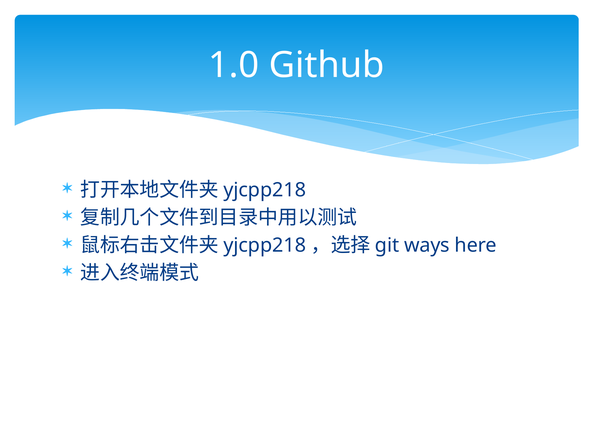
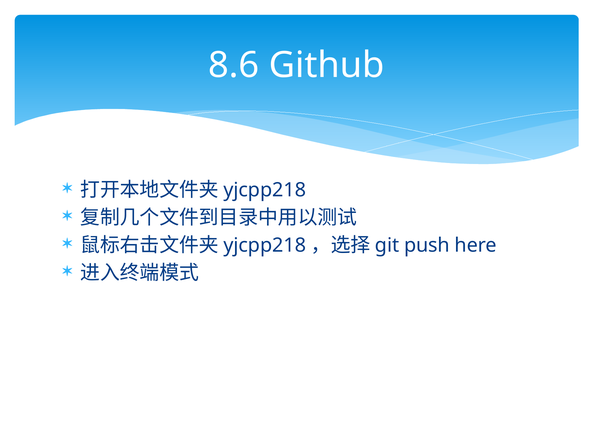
1.0: 1.0 -> 8.6
ways: ways -> push
